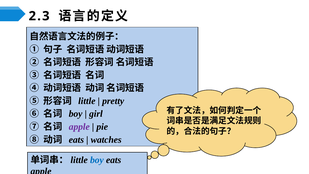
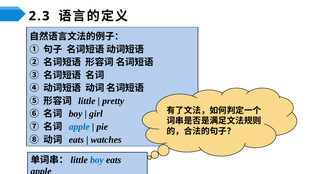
apple at (79, 127) colour: purple -> blue
